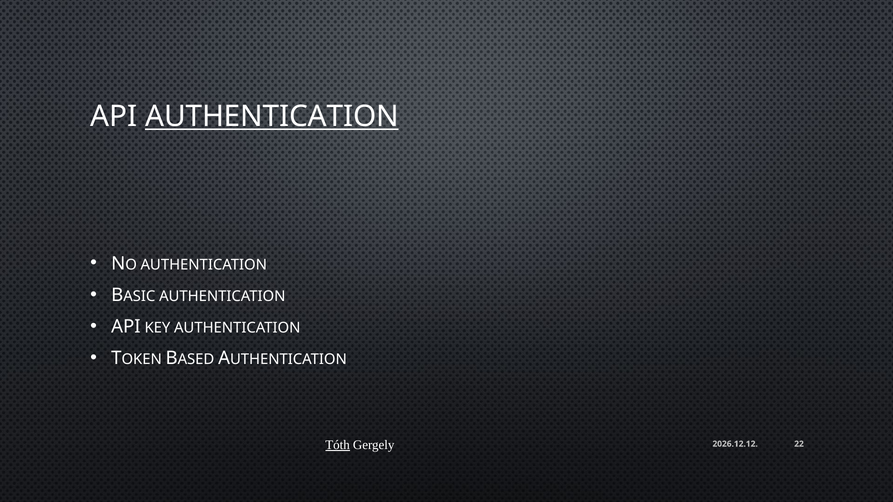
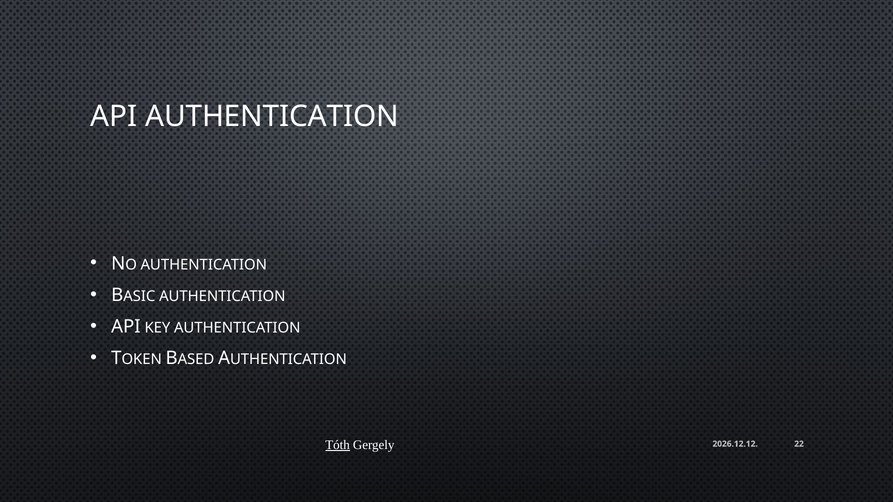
AUTHENTICATION at (272, 116) underline: present -> none
